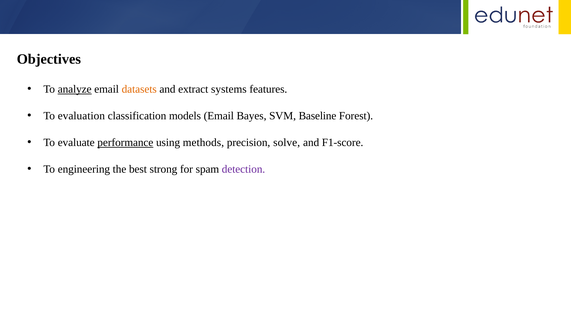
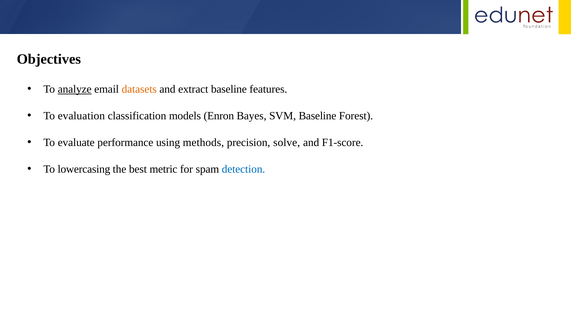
extract systems: systems -> baseline
models Email: Email -> Enron
performance underline: present -> none
engineering: engineering -> lowercasing
strong: strong -> metric
detection colour: purple -> blue
